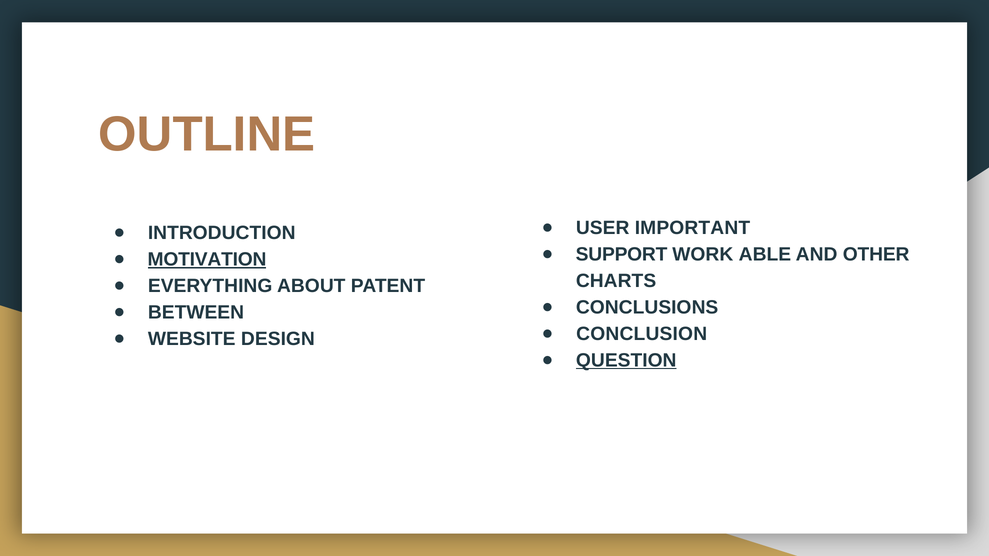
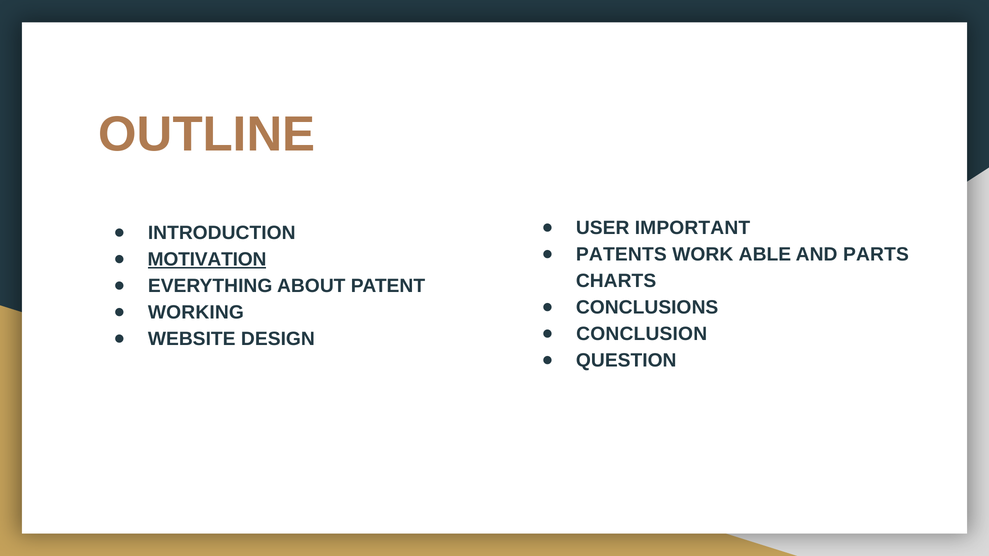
SUPPORT: SUPPORT -> PATENTS
OTHER: OTHER -> PARTS
BETWEEN: BETWEEN -> WORKING
QUESTION underline: present -> none
